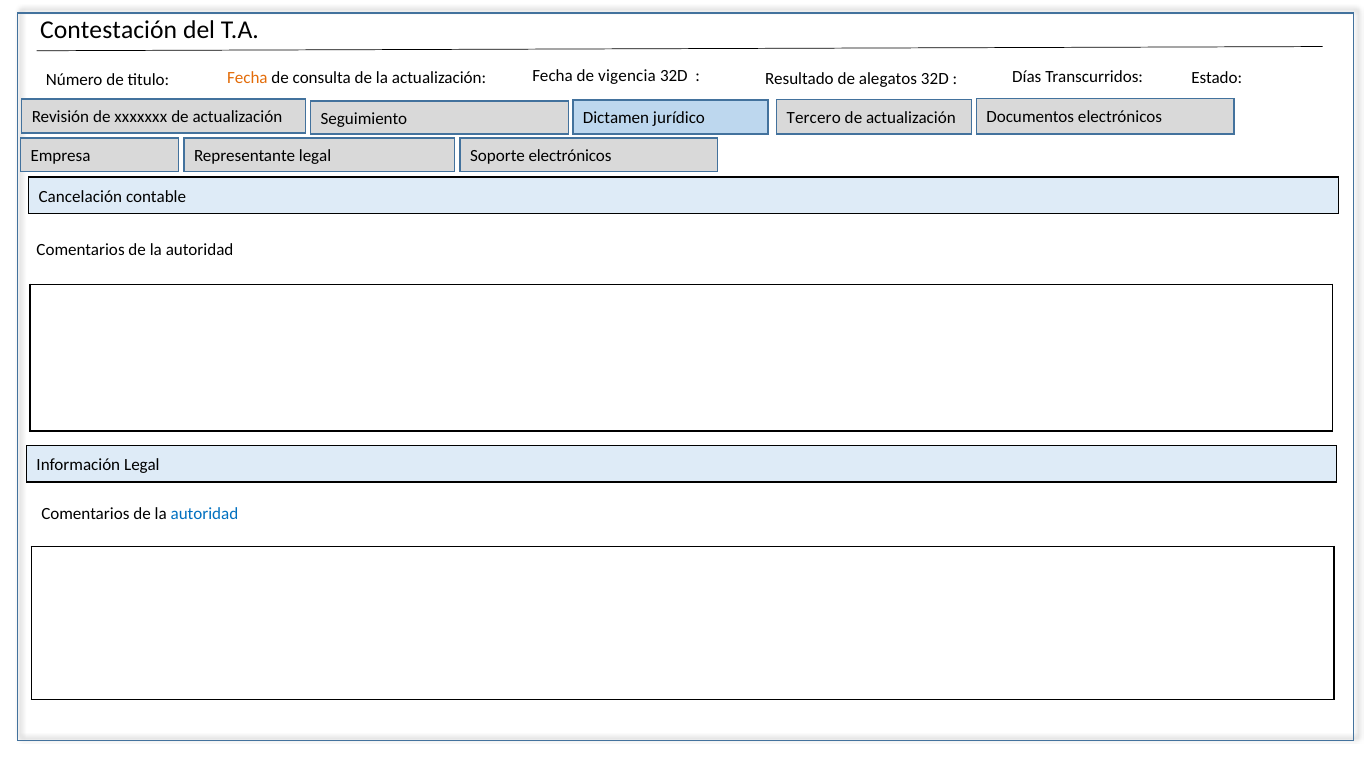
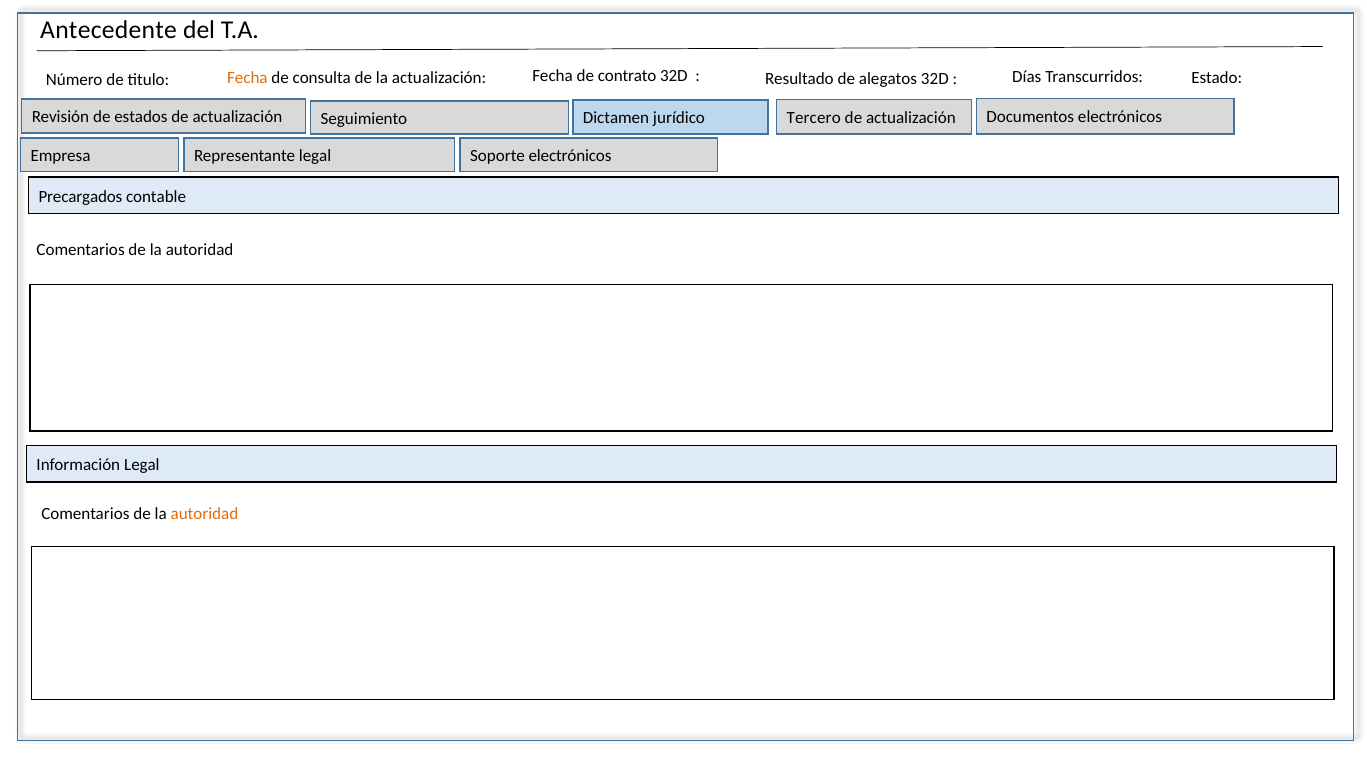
Contestación: Contestación -> Antecedente
vigencia: vigencia -> contrato
xxxxxxx: xxxxxxx -> estados
Cancelación: Cancelación -> Precargados
autoridad at (204, 513) colour: blue -> orange
